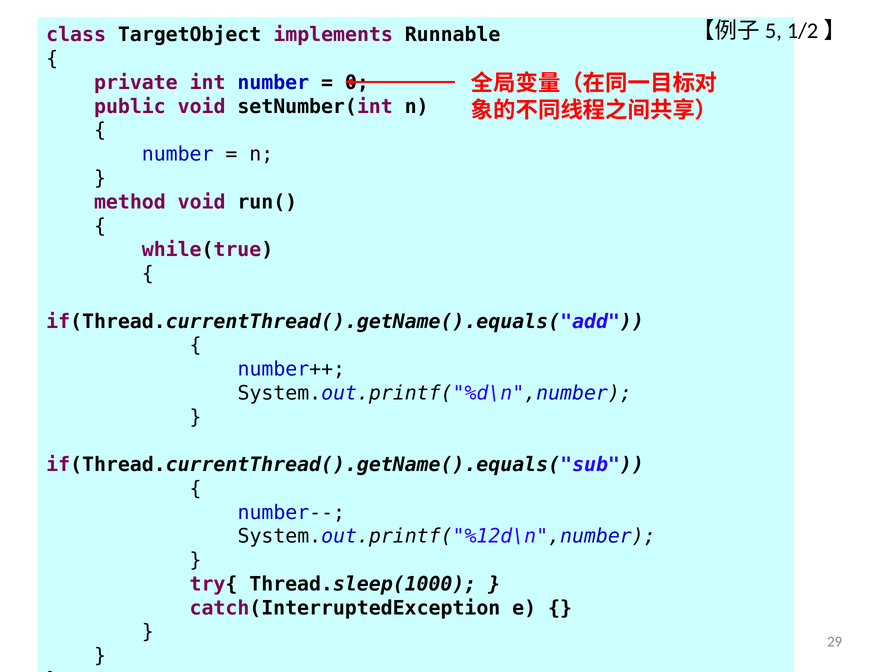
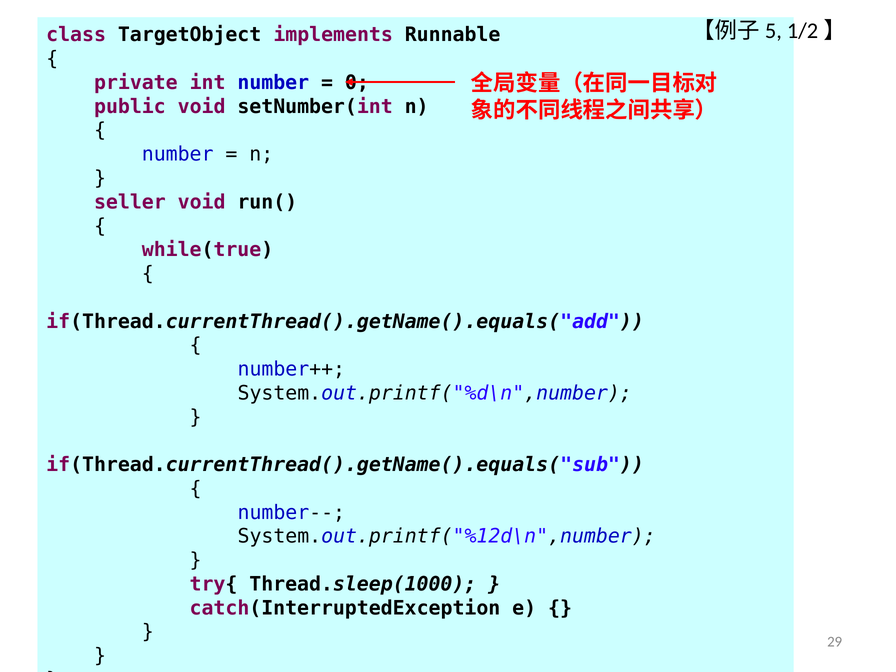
method: method -> seller
